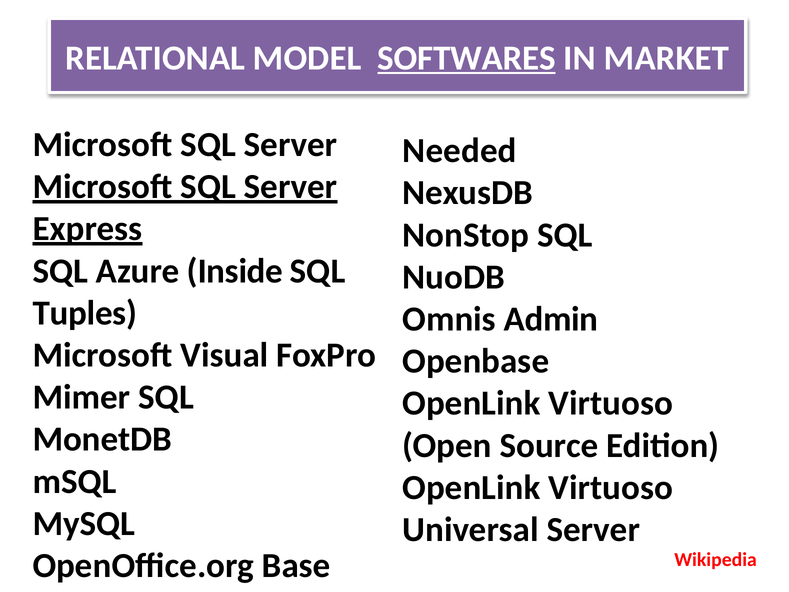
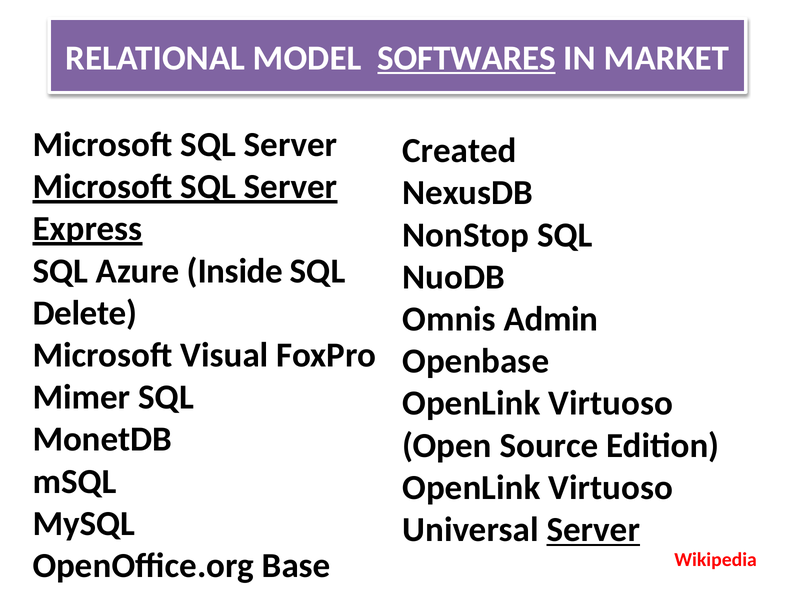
Needed: Needed -> Created
Tuples: Tuples -> Delete
Server at (593, 530) underline: none -> present
